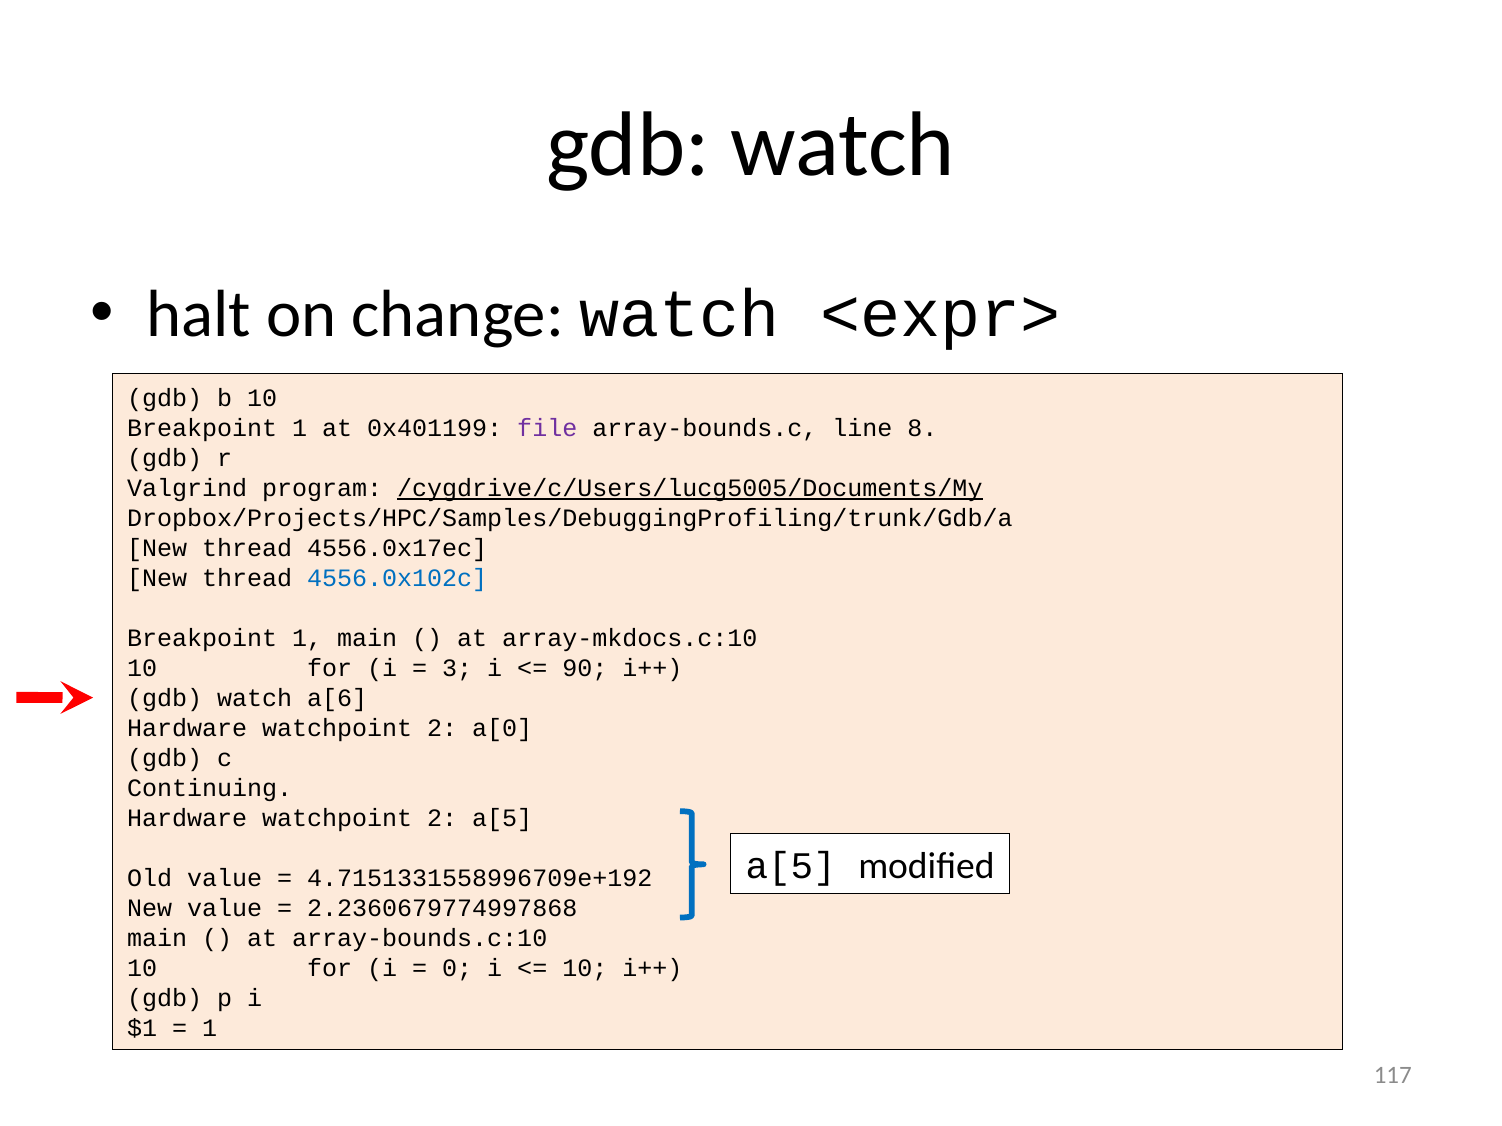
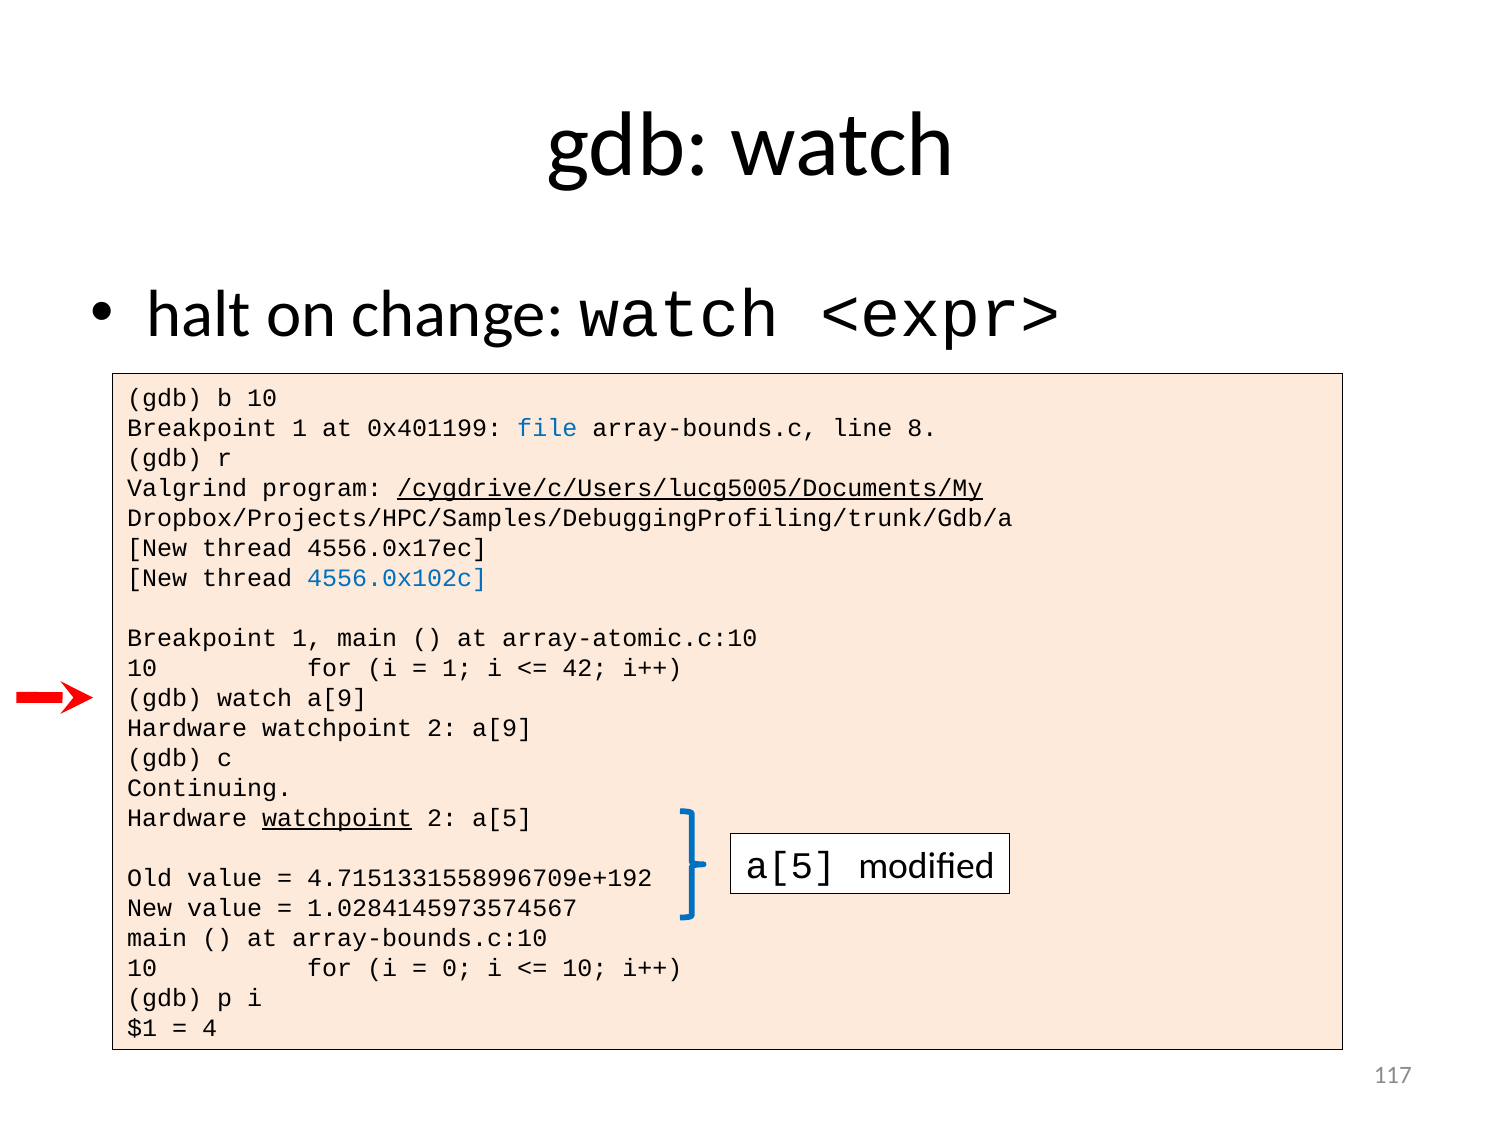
file colour: purple -> blue
array-mkdocs.c:10: array-mkdocs.c:10 -> array-atomic.c:10
3 at (457, 668): 3 -> 1
90: 90 -> 42
watch a[6: a[6 -> a[9
2 a[0: a[0 -> a[9
watchpoint at (337, 819) underline: none -> present
2.2360679774997868: 2.2360679774997868 -> 1.0284145973574567
1 at (210, 1029): 1 -> 4
